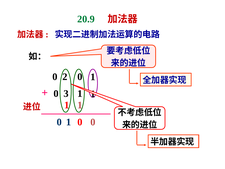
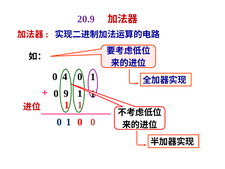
20.9 colour: green -> purple
2: 2 -> 4
3: 3 -> 9
